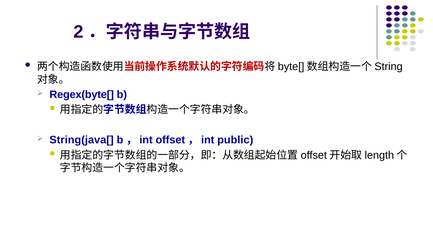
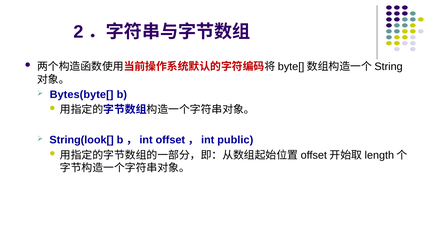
Regex(byte[: Regex(byte[ -> Bytes(byte[
String(java[: String(java[ -> String(look[
